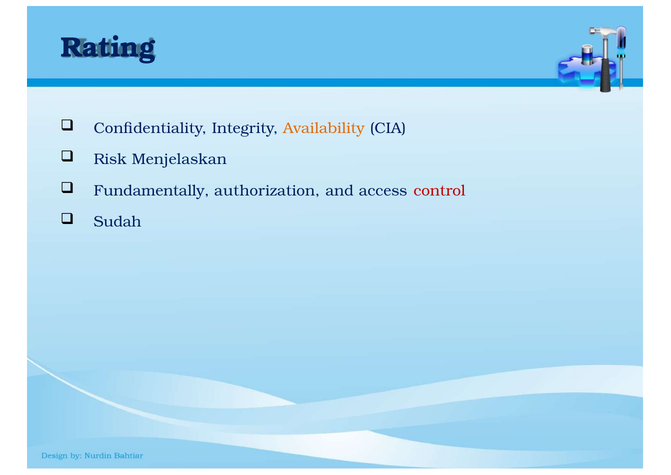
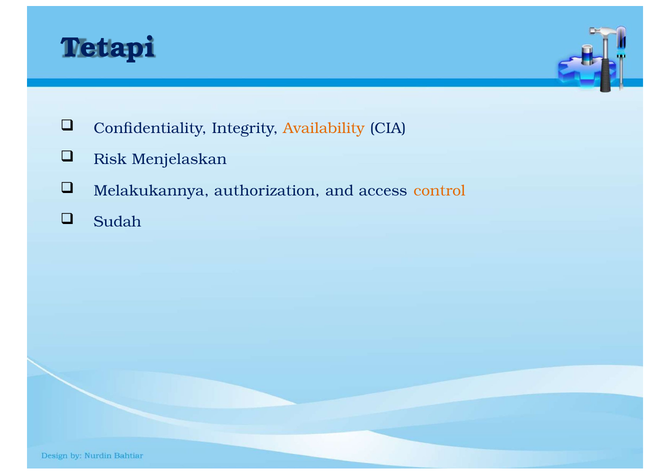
Rating: Rating -> Tetapi
Fundamentally: Fundamentally -> Melakukannya
control colour: red -> orange
